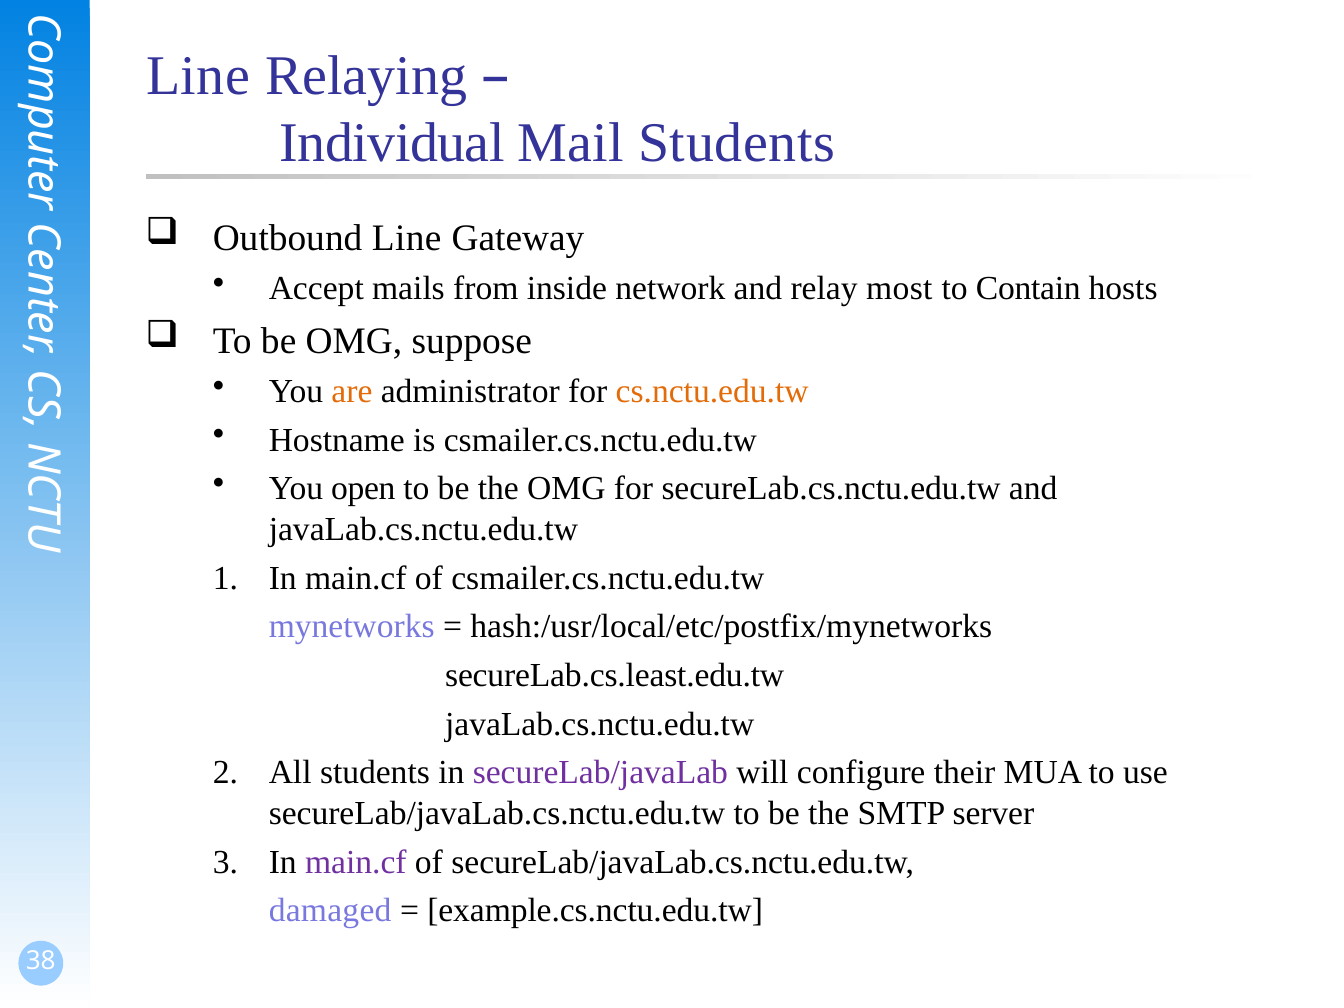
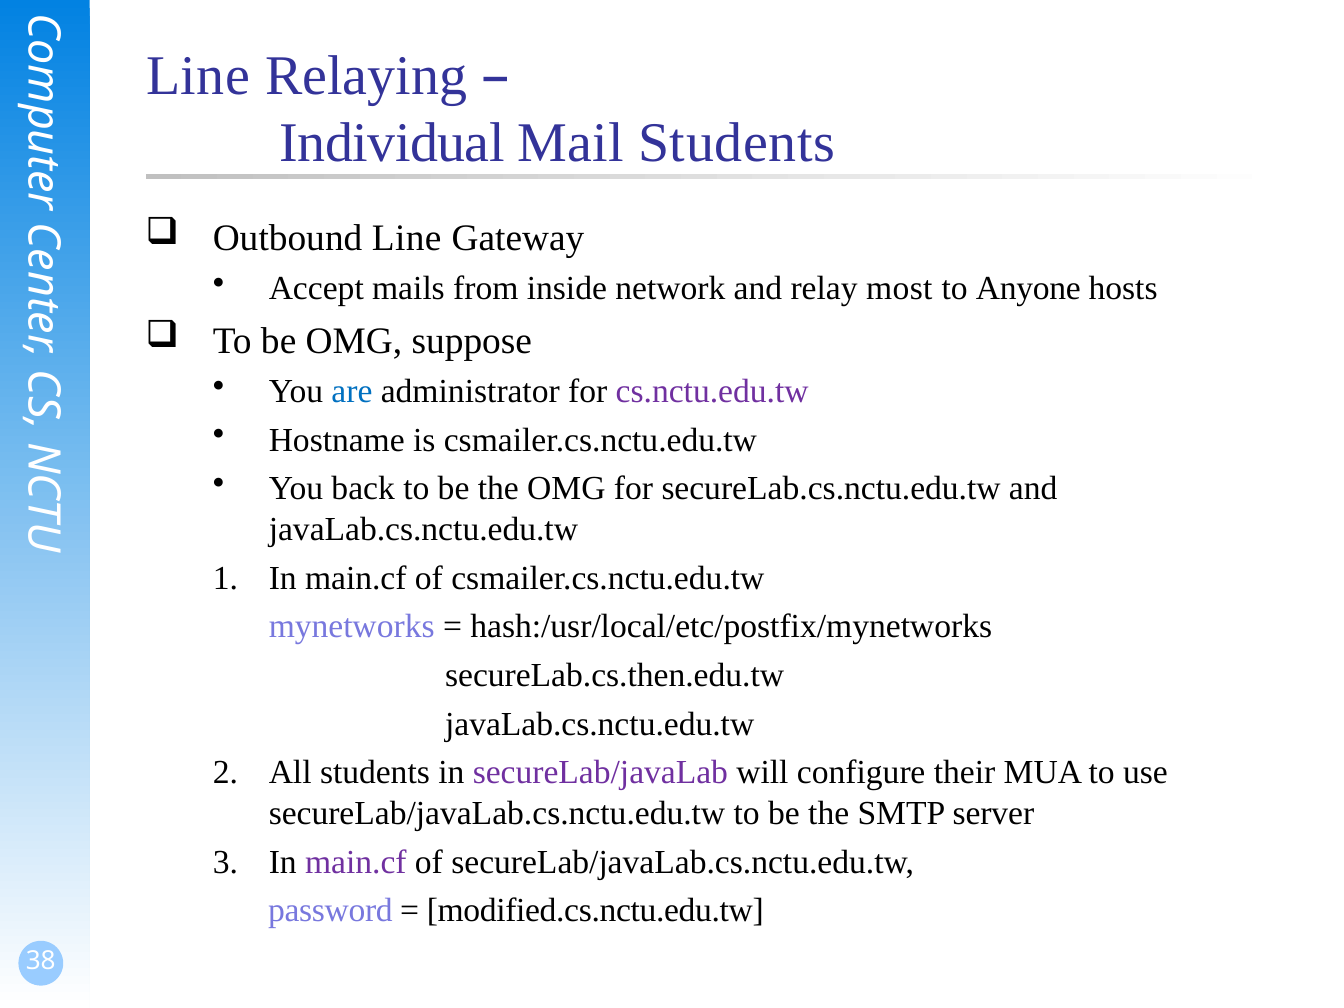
Contain: Contain -> Anyone
are colour: orange -> blue
cs.nctu.edu.tw colour: orange -> purple
open: open -> back
secureLab.cs.least.edu.tw: secureLab.cs.least.edu.tw -> secureLab.cs.then.edu.tw
damaged: damaged -> password
example.cs.nctu.edu.tw: example.cs.nctu.edu.tw -> modified.cs.nctu.edu.tw
